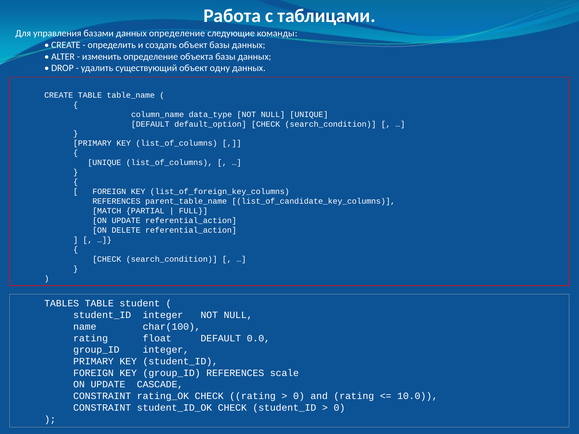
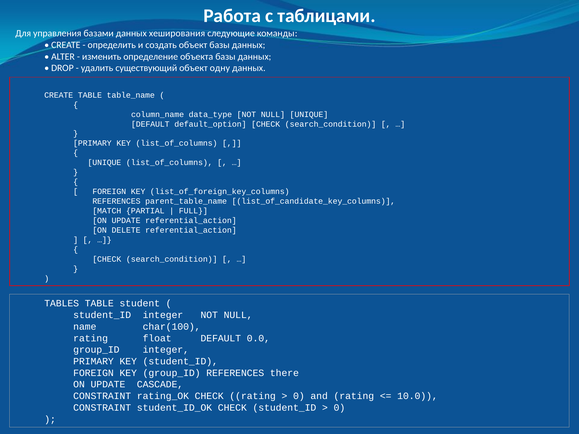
данных определение: определение -> хеширования
scale: scale -> there
